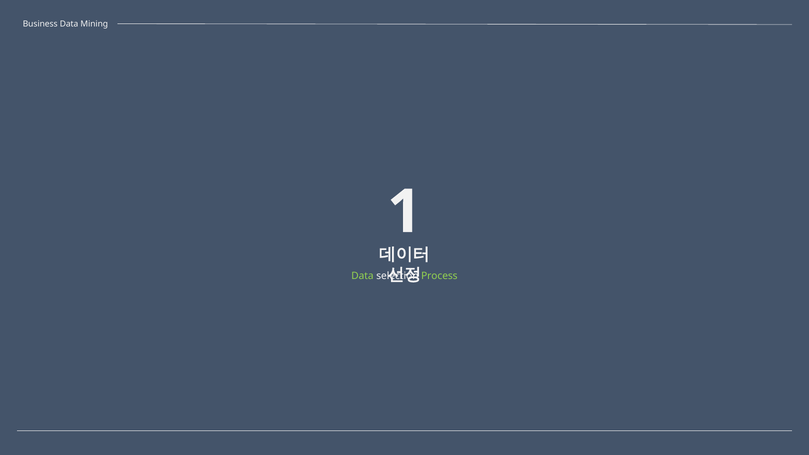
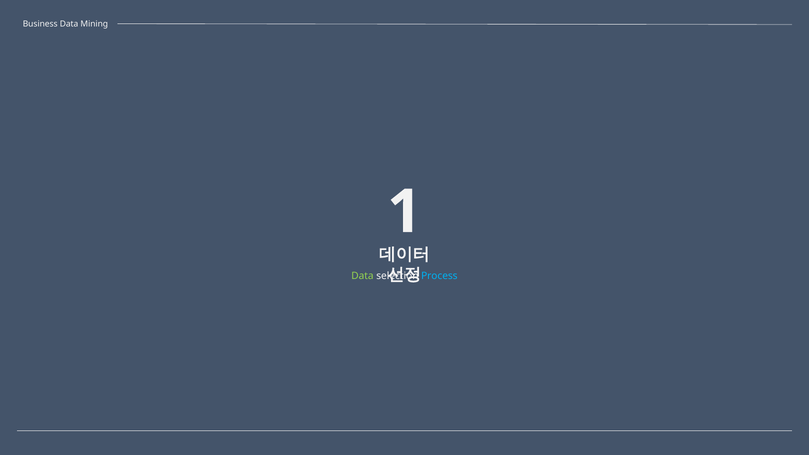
Process colour: light green -> light blue
